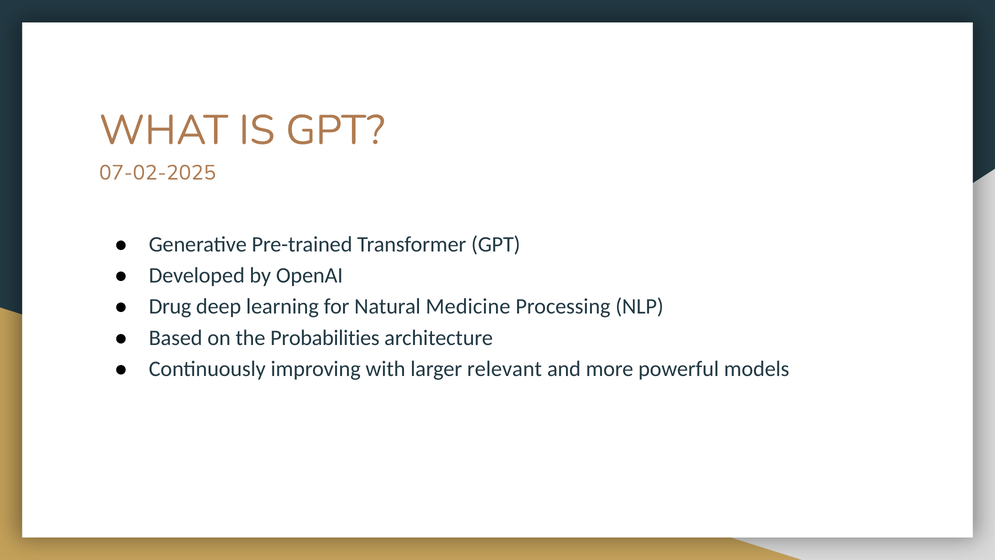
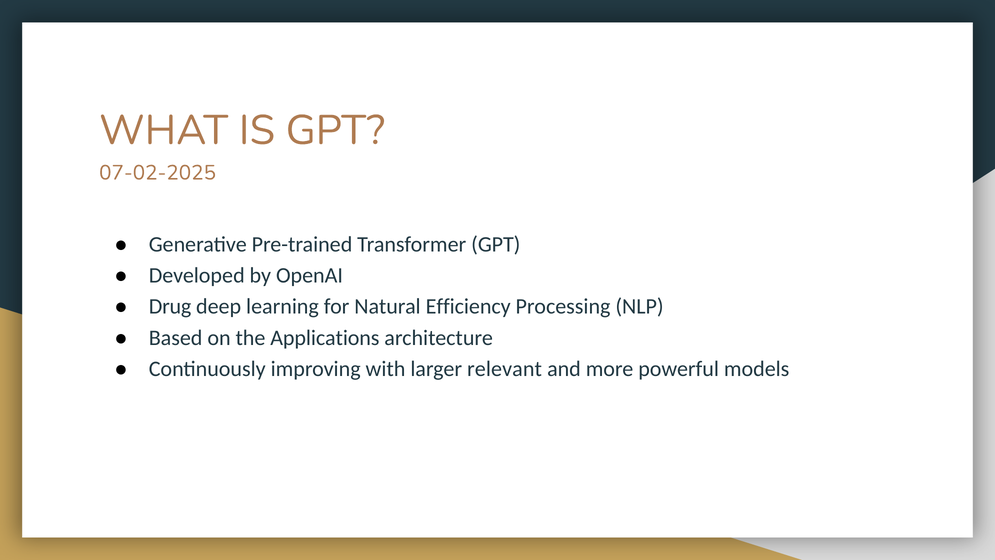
Medicine: Medicine -> Efficiency
Probabilities: Probabilities -> Applications
